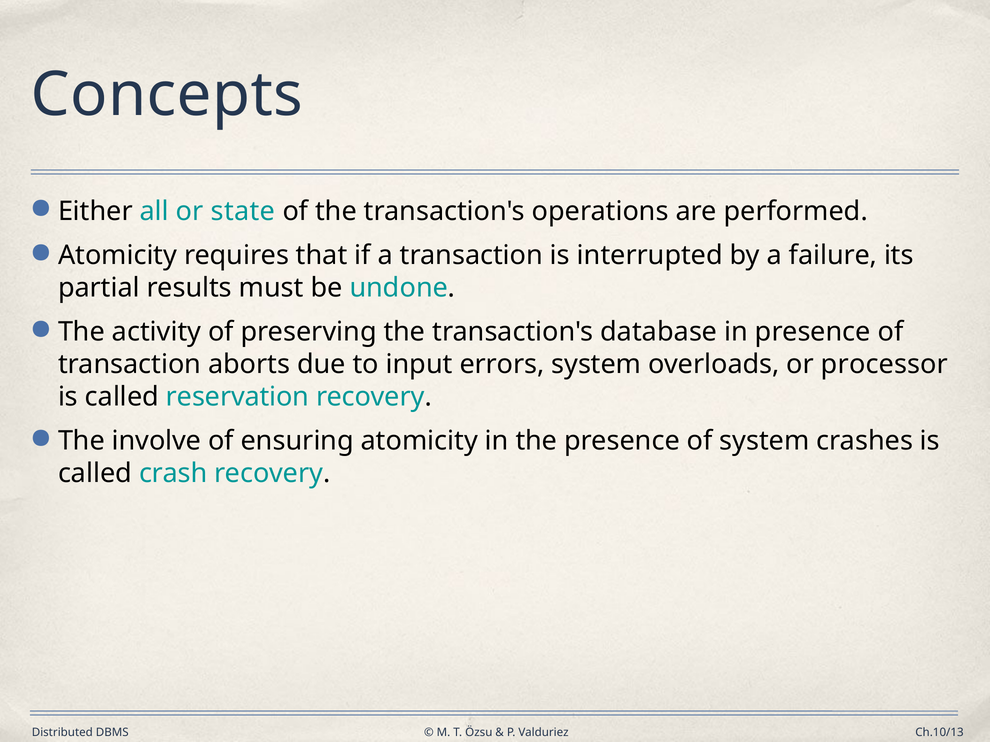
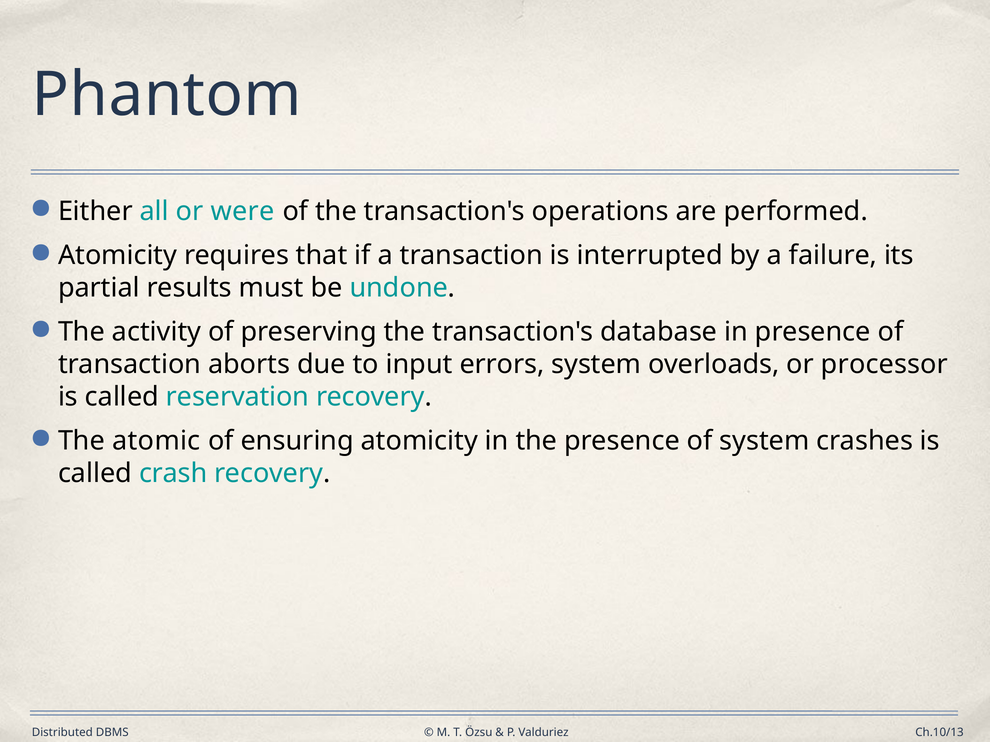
Concepts: Concepts -> Phantom
state: state -> were
involve: involve -> atomic
